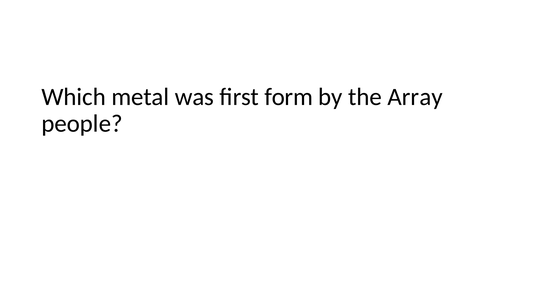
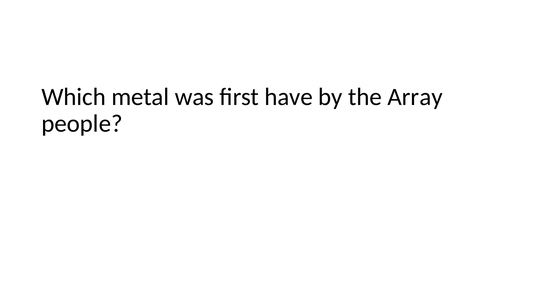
form: form -> have
